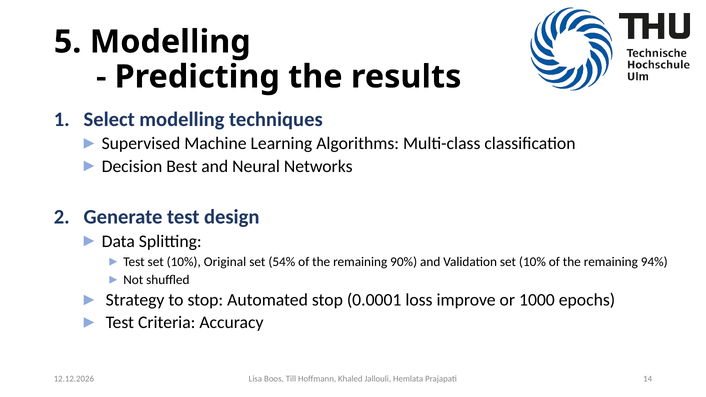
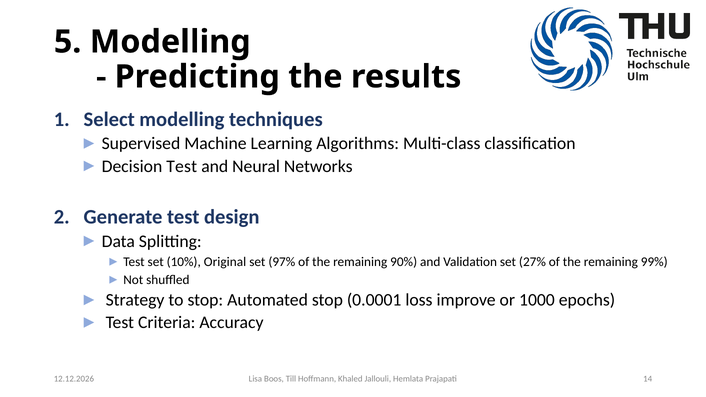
Decision Best: Best -> Test
54%: 54% -> 97%
Validation set 10%: 10% -> 27%
94%: 94% -> 99%
